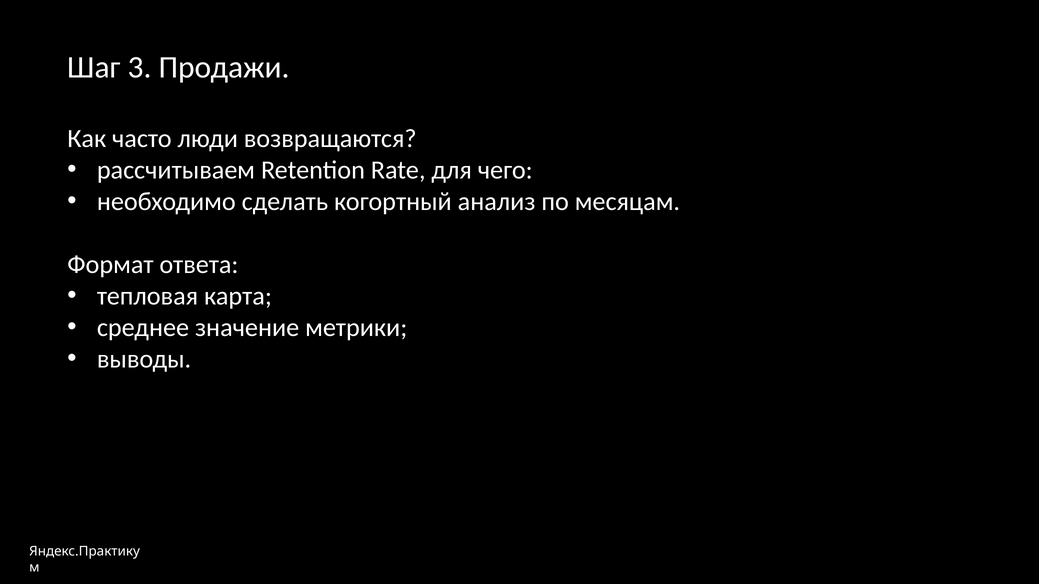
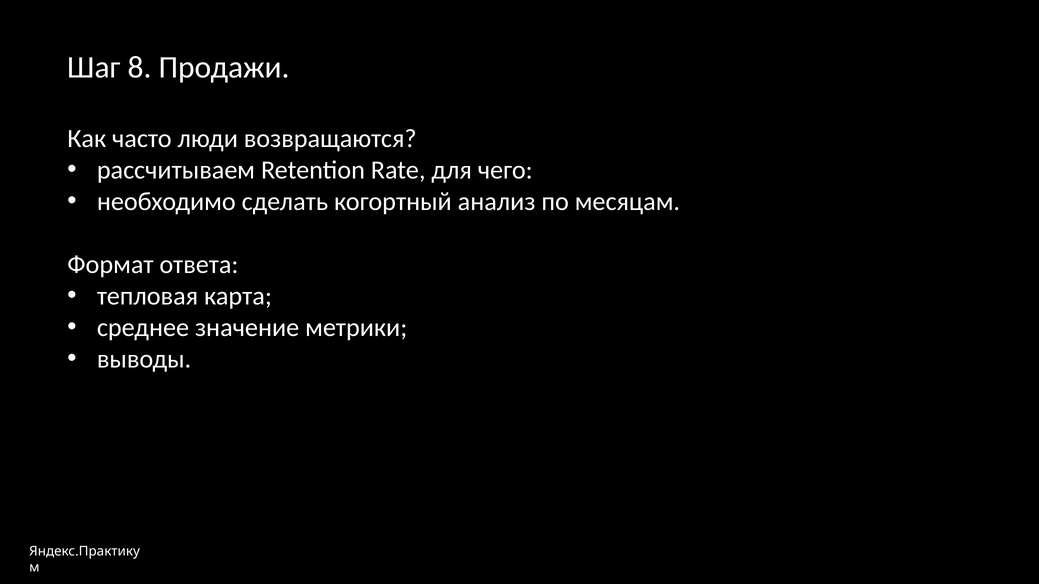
3: 3 -> 8
